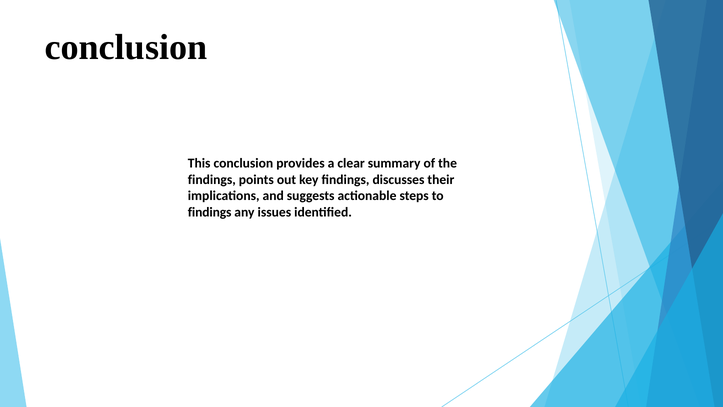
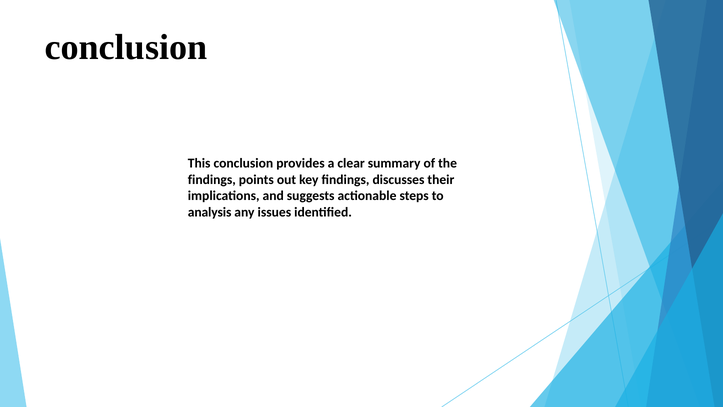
findings at (210, 212): findings -> analysis
